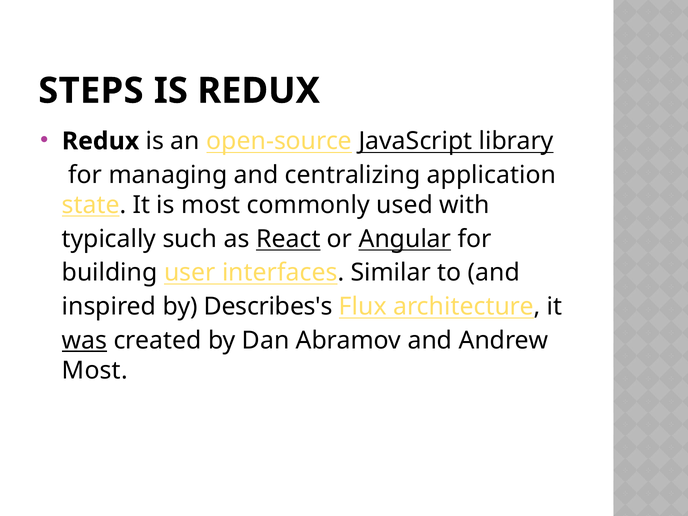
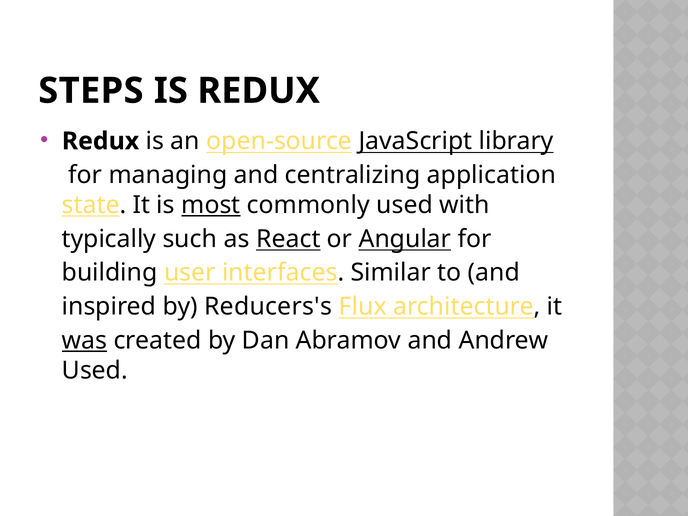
most at (211, 205) underline: none -> present
Describes's: Describes's -> Reducers's
Most at (95, 370): Most -> Used
